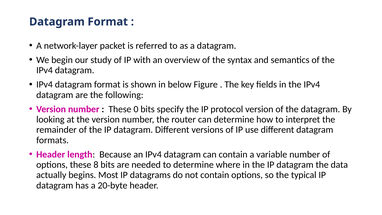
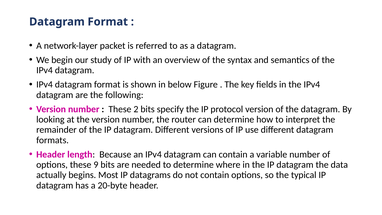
0: 0 -> 2
8: 8 -> 9
